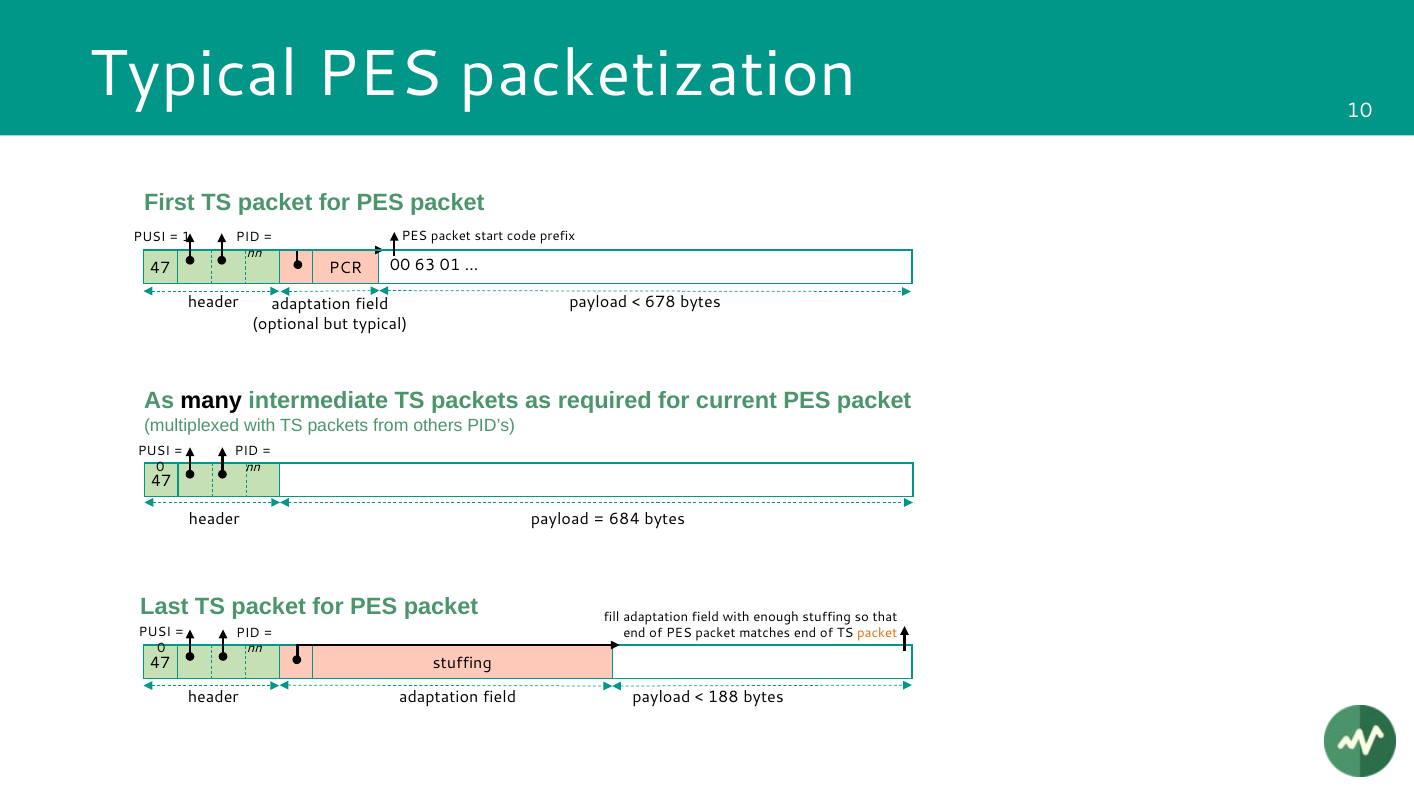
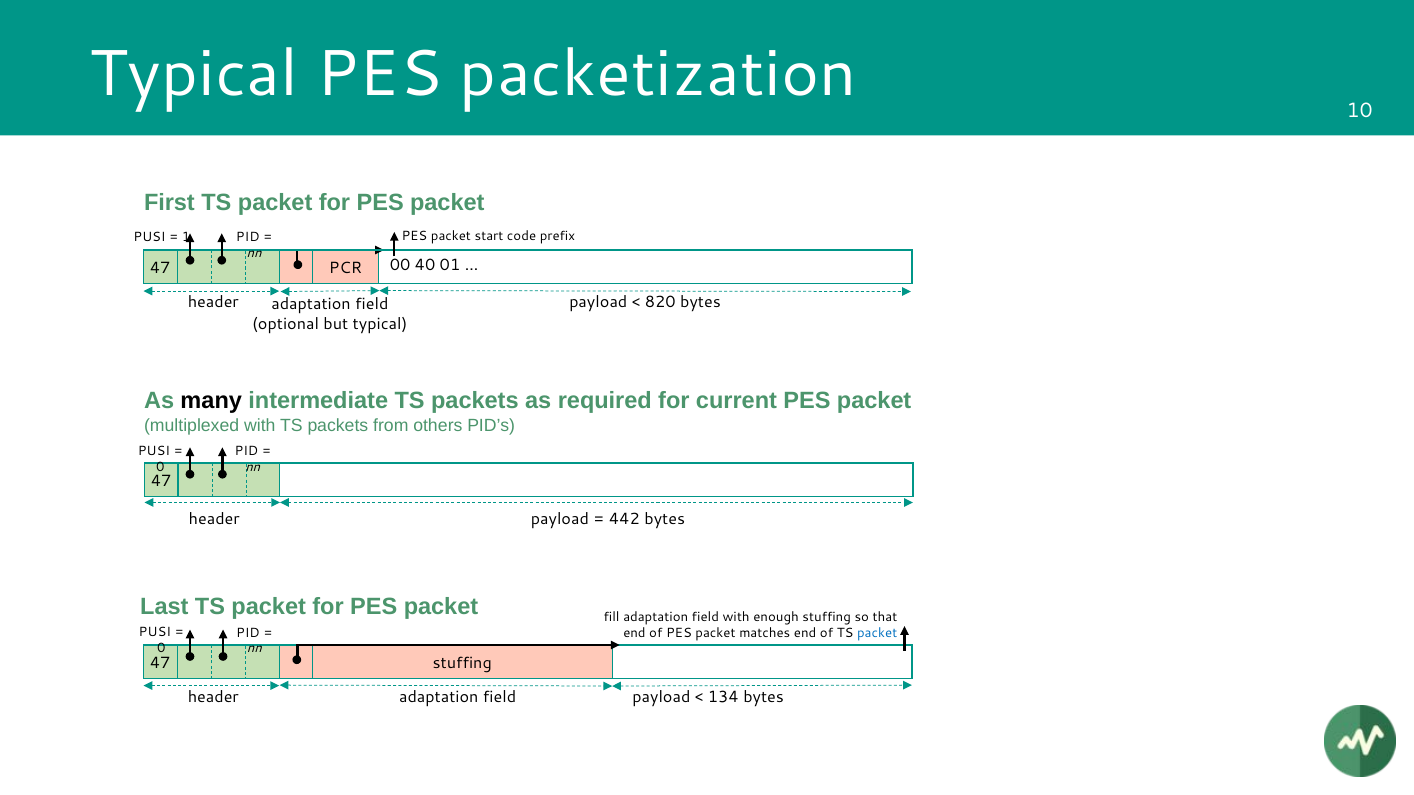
63: 63 -> 40
678: 678 -> 820
684: 684 -> 442
packet at (877, 633) colour: orange -> blue
188: 188 -> 134
